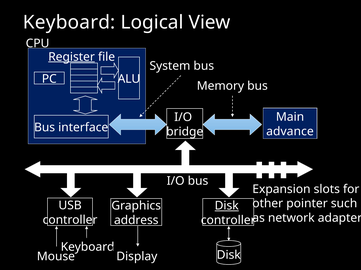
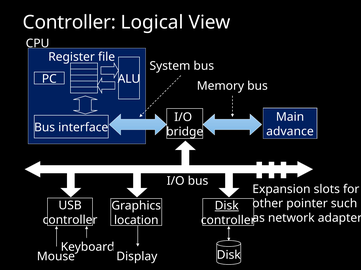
Keyboard at (69, 22): Keyboard -> Controller
Register underline: present -> none
address: address -> location
